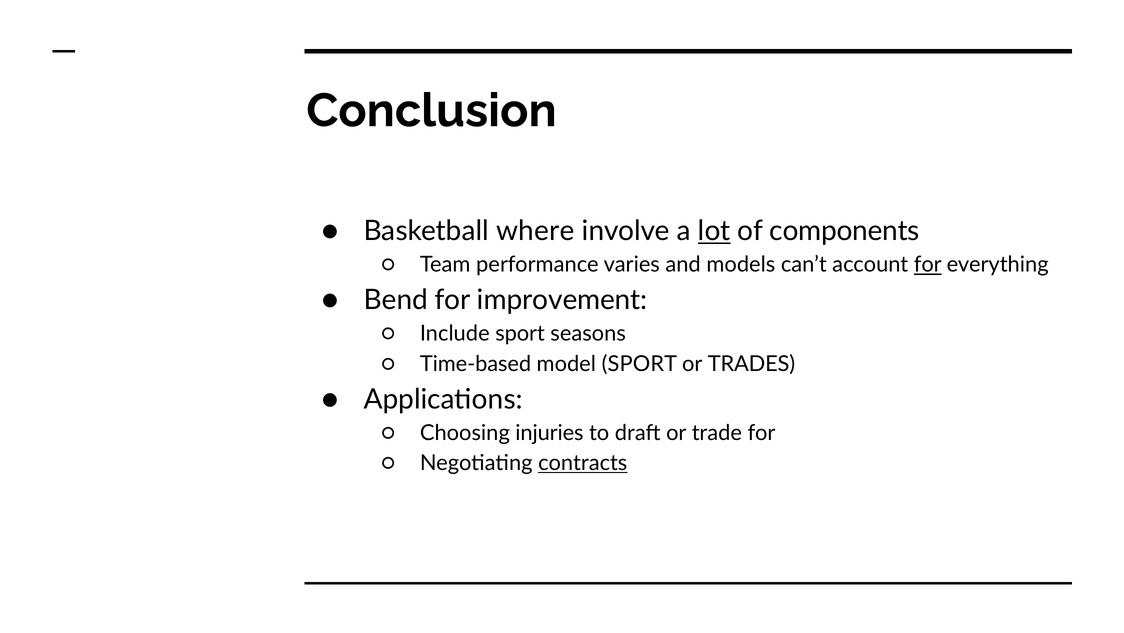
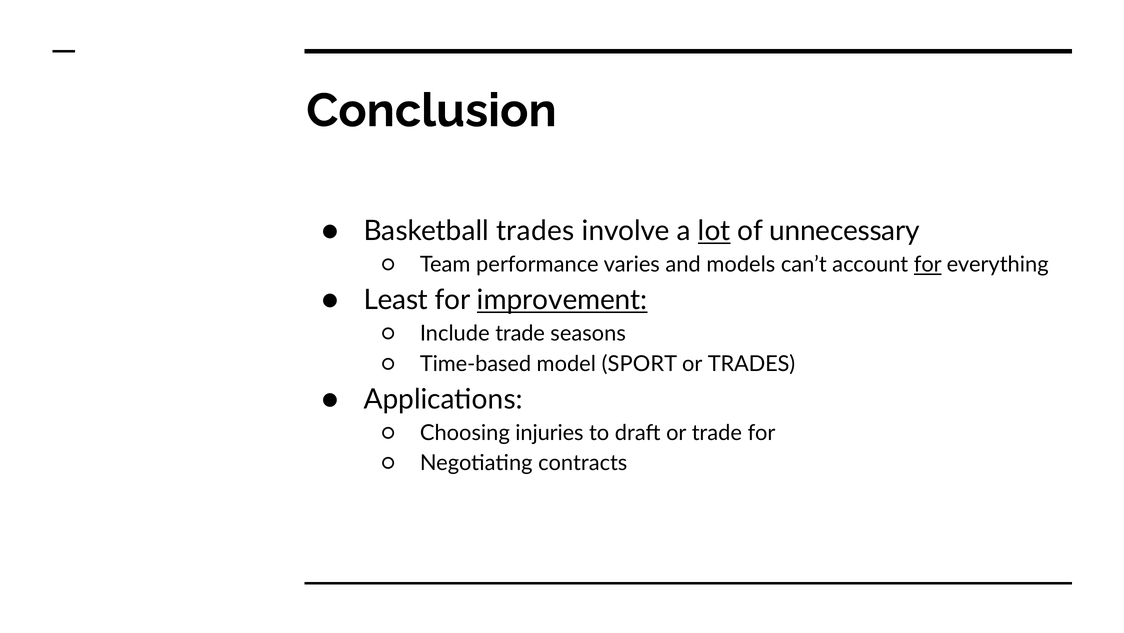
Basketball where: where -> trades
components: components -> unnecessary
Bend: Bend -> Least
improvement underline: none -> present
Include sport: sport -> trade
contracts underline: present -> none
